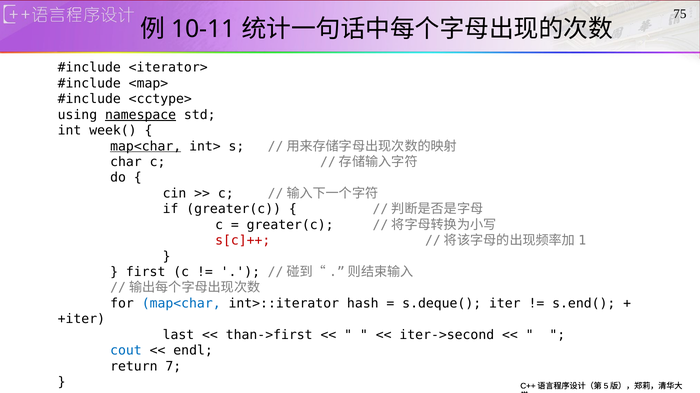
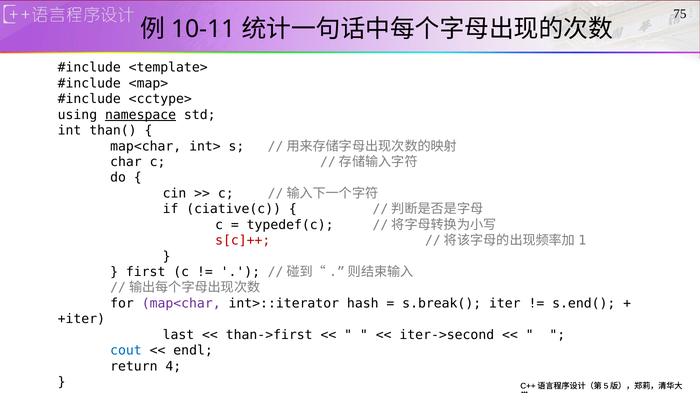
<iterator>: <iterator> -> <template>
week(: week( -> than(
map<char at (146, 146) underline: present -> none
if greater(c: greater(c -> ciative(c
greater(c at (290, 225): greater(c -> typedef(c
map<char at (181, 304) colour: blue -> purple
s.deque(: s.deque( -> s.break(
7: 7 -> 4
